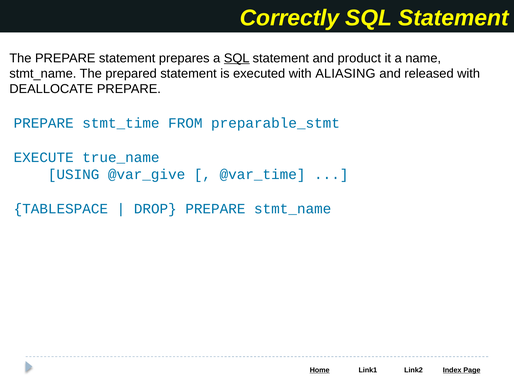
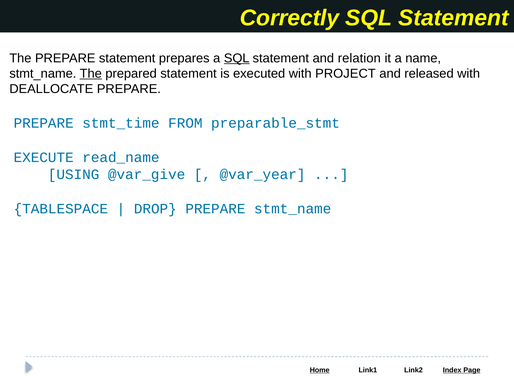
product: product -> relation
The at (91, 74) underline: none -> present
ALIASING: ALIASING -> PROJECT
true_name: true_name -> read_name
@var_time: @var_time -> @var_year
